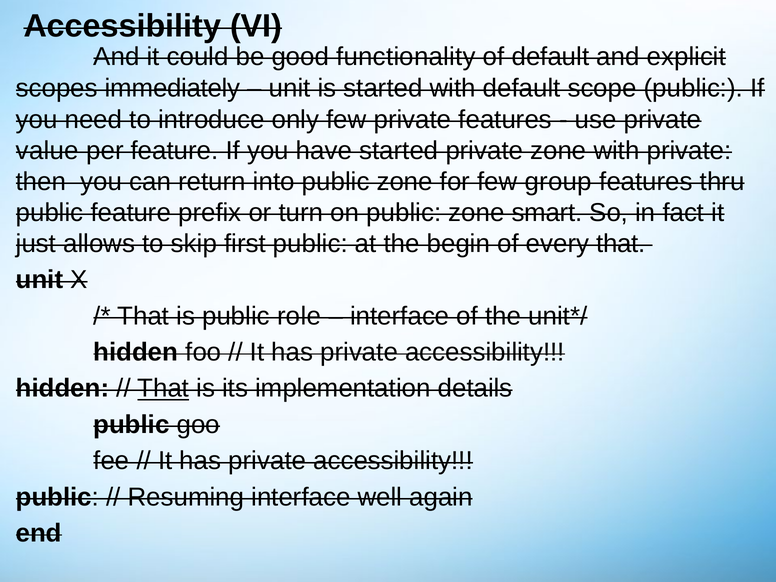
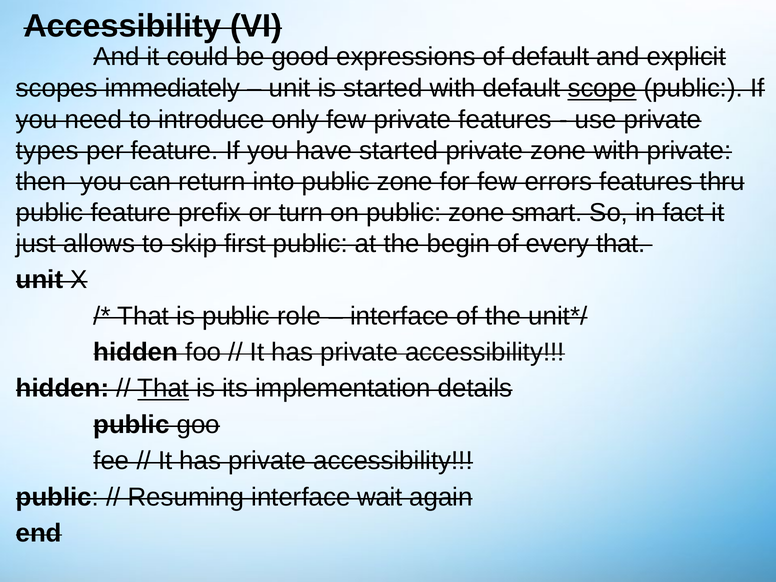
functionality: functionality -> expressions
scope underline: none -> present
value: value -> types
group: group -> errors
well: well -> wait
